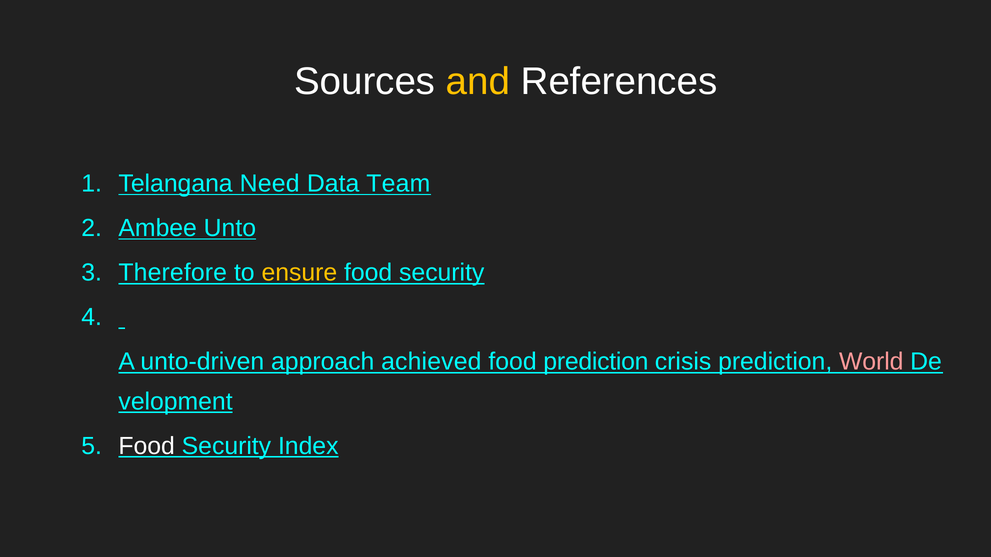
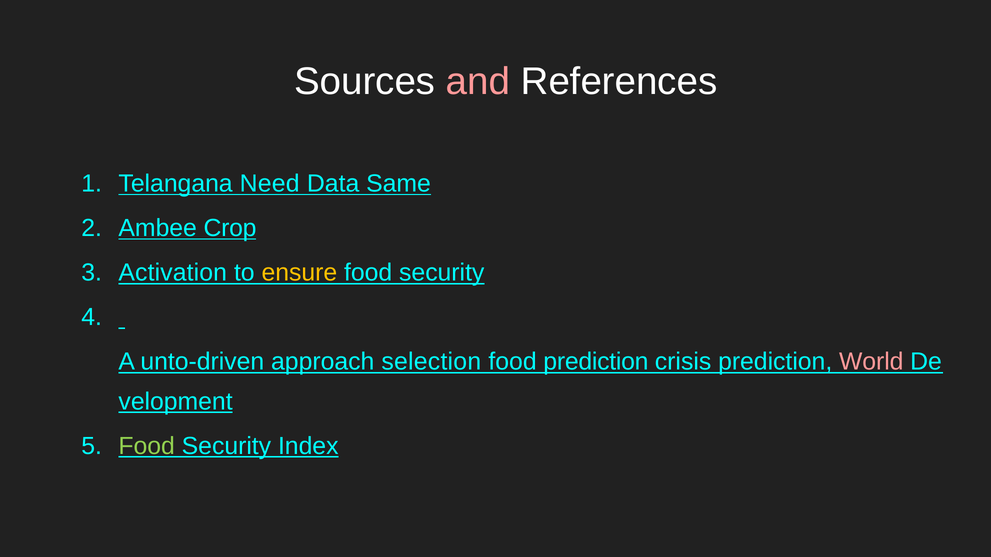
and colour: yellow -> pink
Team: Team -> Same
Unto: Unto -> Crop
Therefore: Therefore -> Activation
achieved: achieved -> selection
Food at (147, 446) colour: white -> light green
